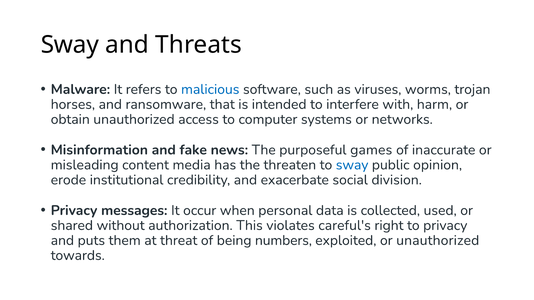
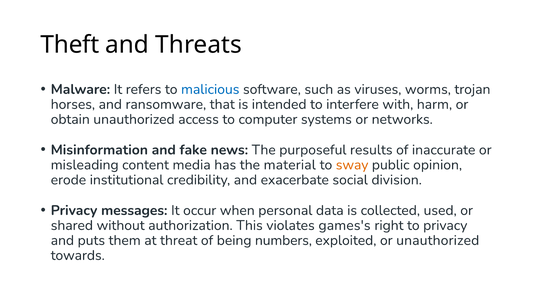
Sway at (70, 45): Sway -> Theft
games: games -> results
threaten: threaten -> material
sway at (352, 165) colour: blue -> orange
careful's: careful's -> games's
